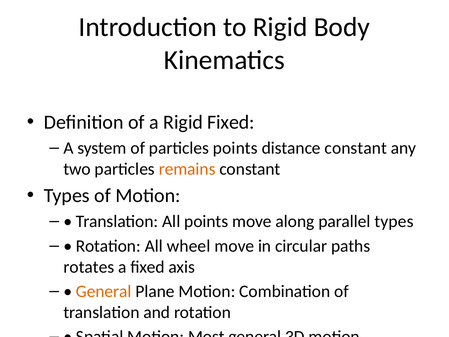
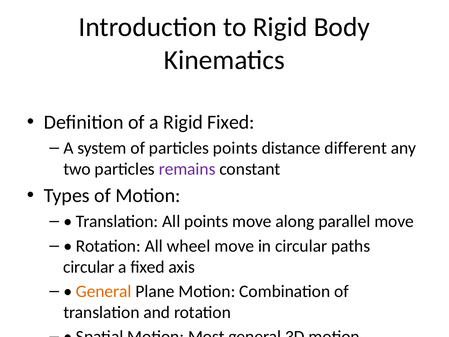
distance constant: constant -> different
remains colour: orange -> purple
parallel types: types -> move
rotates at (89, 267): rotates -> circular
